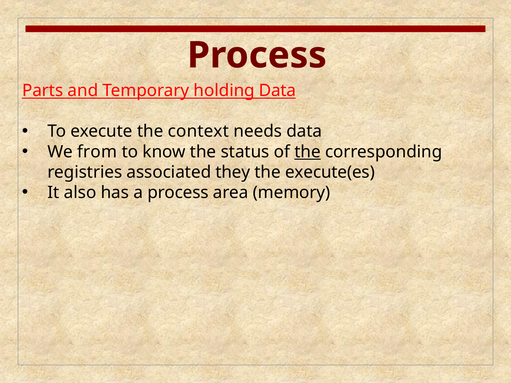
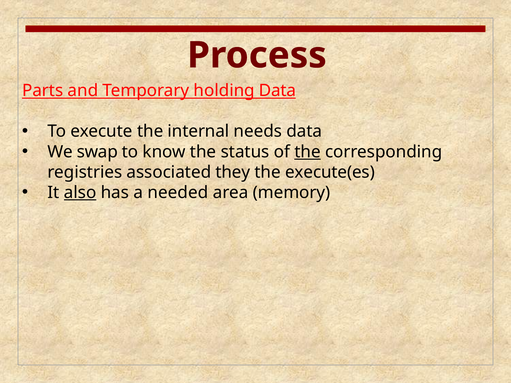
context: context -> internal
from: from -> swap
also underline: none -> present
a process: process -> needed
